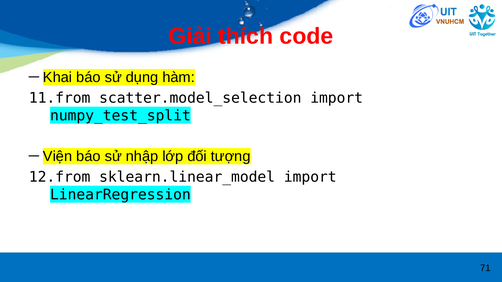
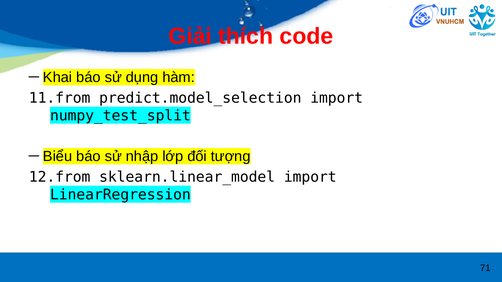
scatter.model_selection: scatter.model_selection -> predict.model_selection
Viện: Viện -> Biểu
